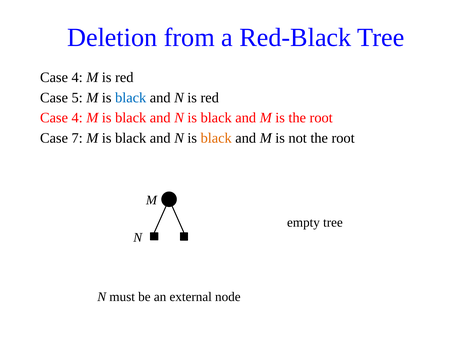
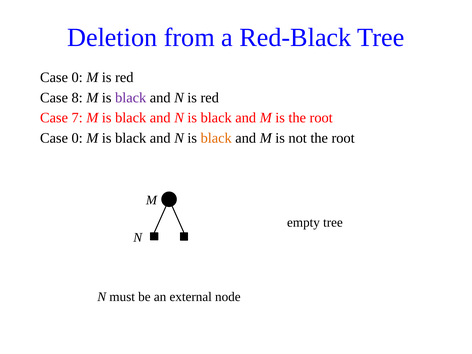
4 at (77, 77): 4 -> 0
5: 5 -> 8
black at (131, 98) colour: blue -> purple
4 at (77, 118): 4 -> 7
7 at (77, 138): 7 -> 0
